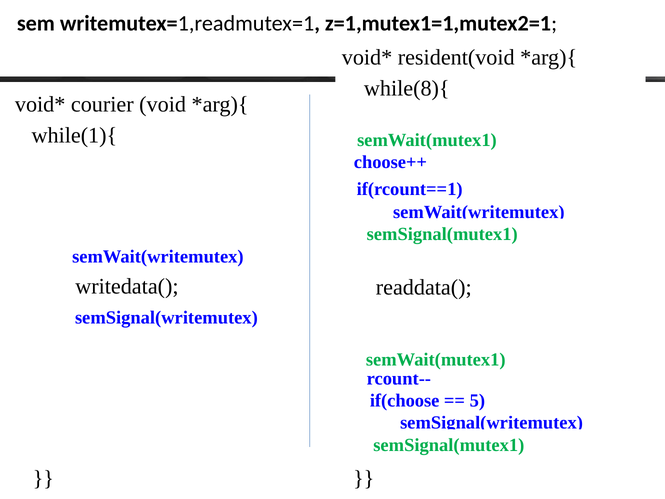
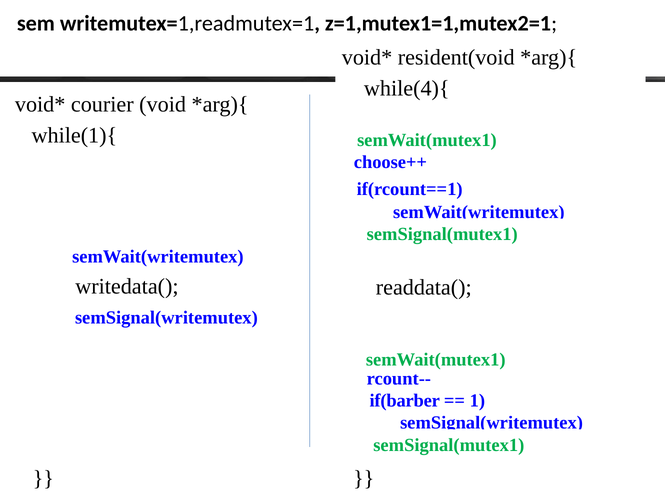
while(8){: while(8){ -> while(4){
if(choose: if(choose -> if(barber
5: 5 -> 1
